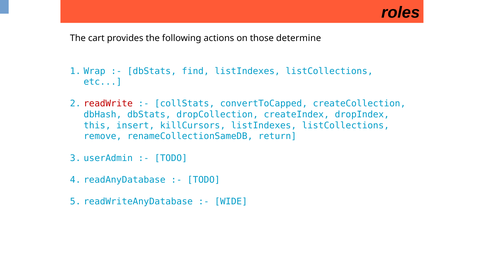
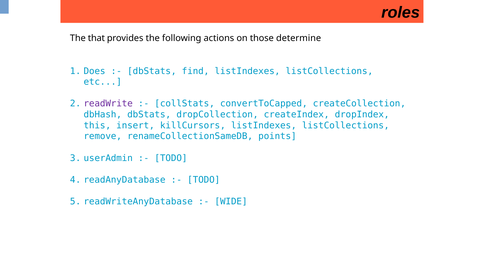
cart: cart -> that
Wrap: Wrap -> Does
readWrite colour: red -> purple
return: return -> points
